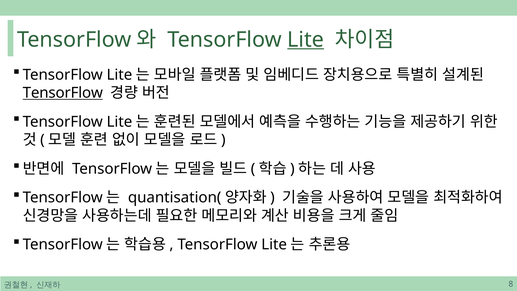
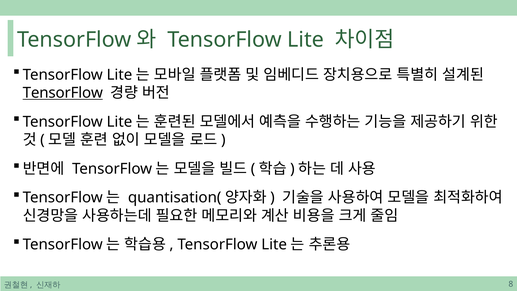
Lite at (306, 40) underline: present -> none
